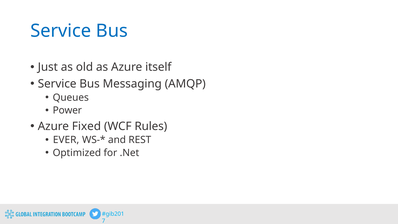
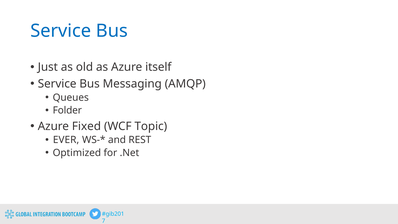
Power: Power -> Folder
Rules: Rules -> Topic
